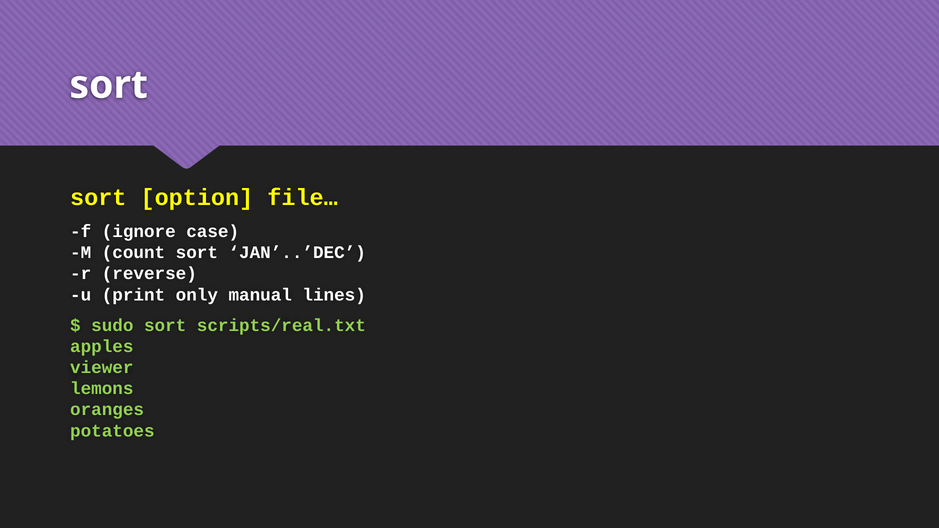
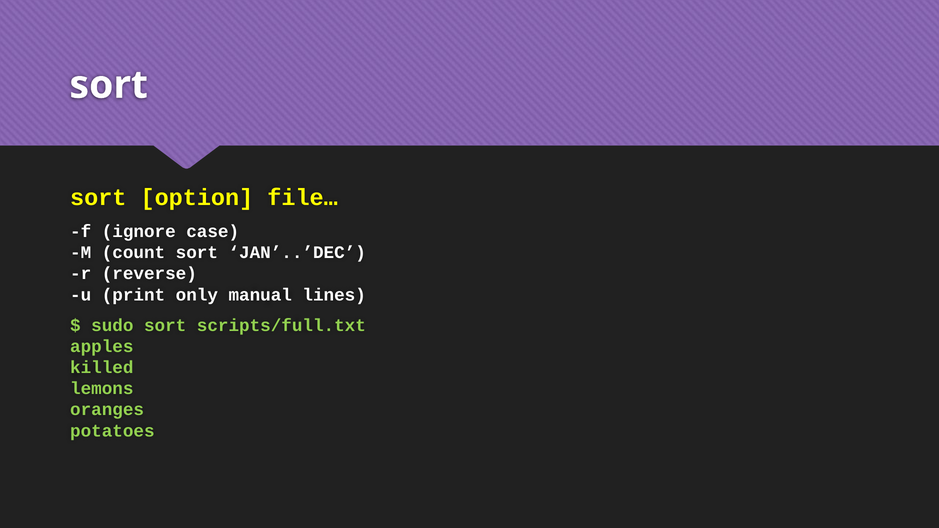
scripts/real.txt: scripts/real.txt -> scripts/full.txt
viewer: viewer -> killed
